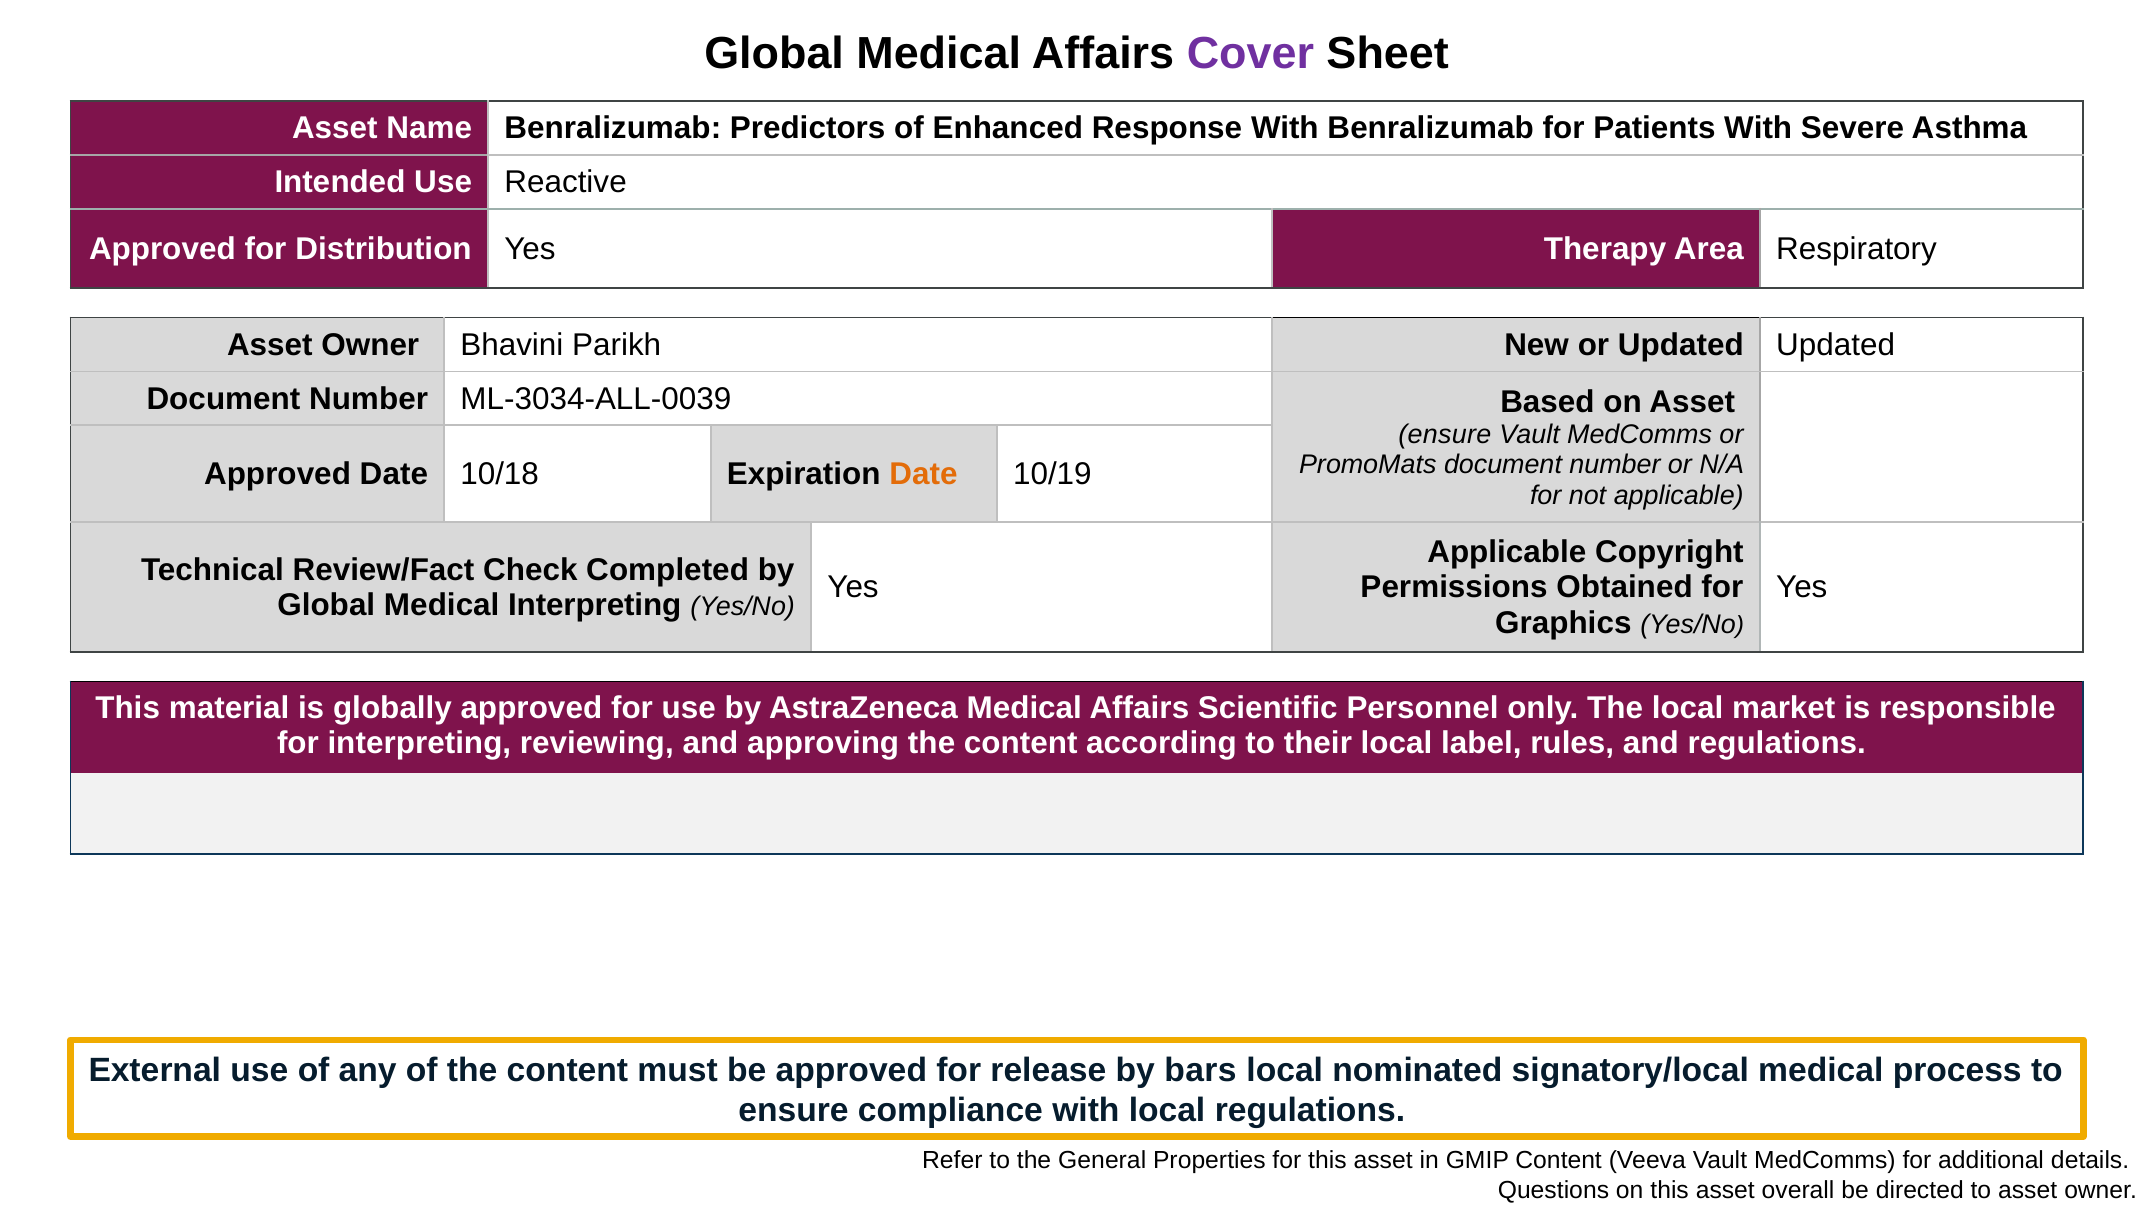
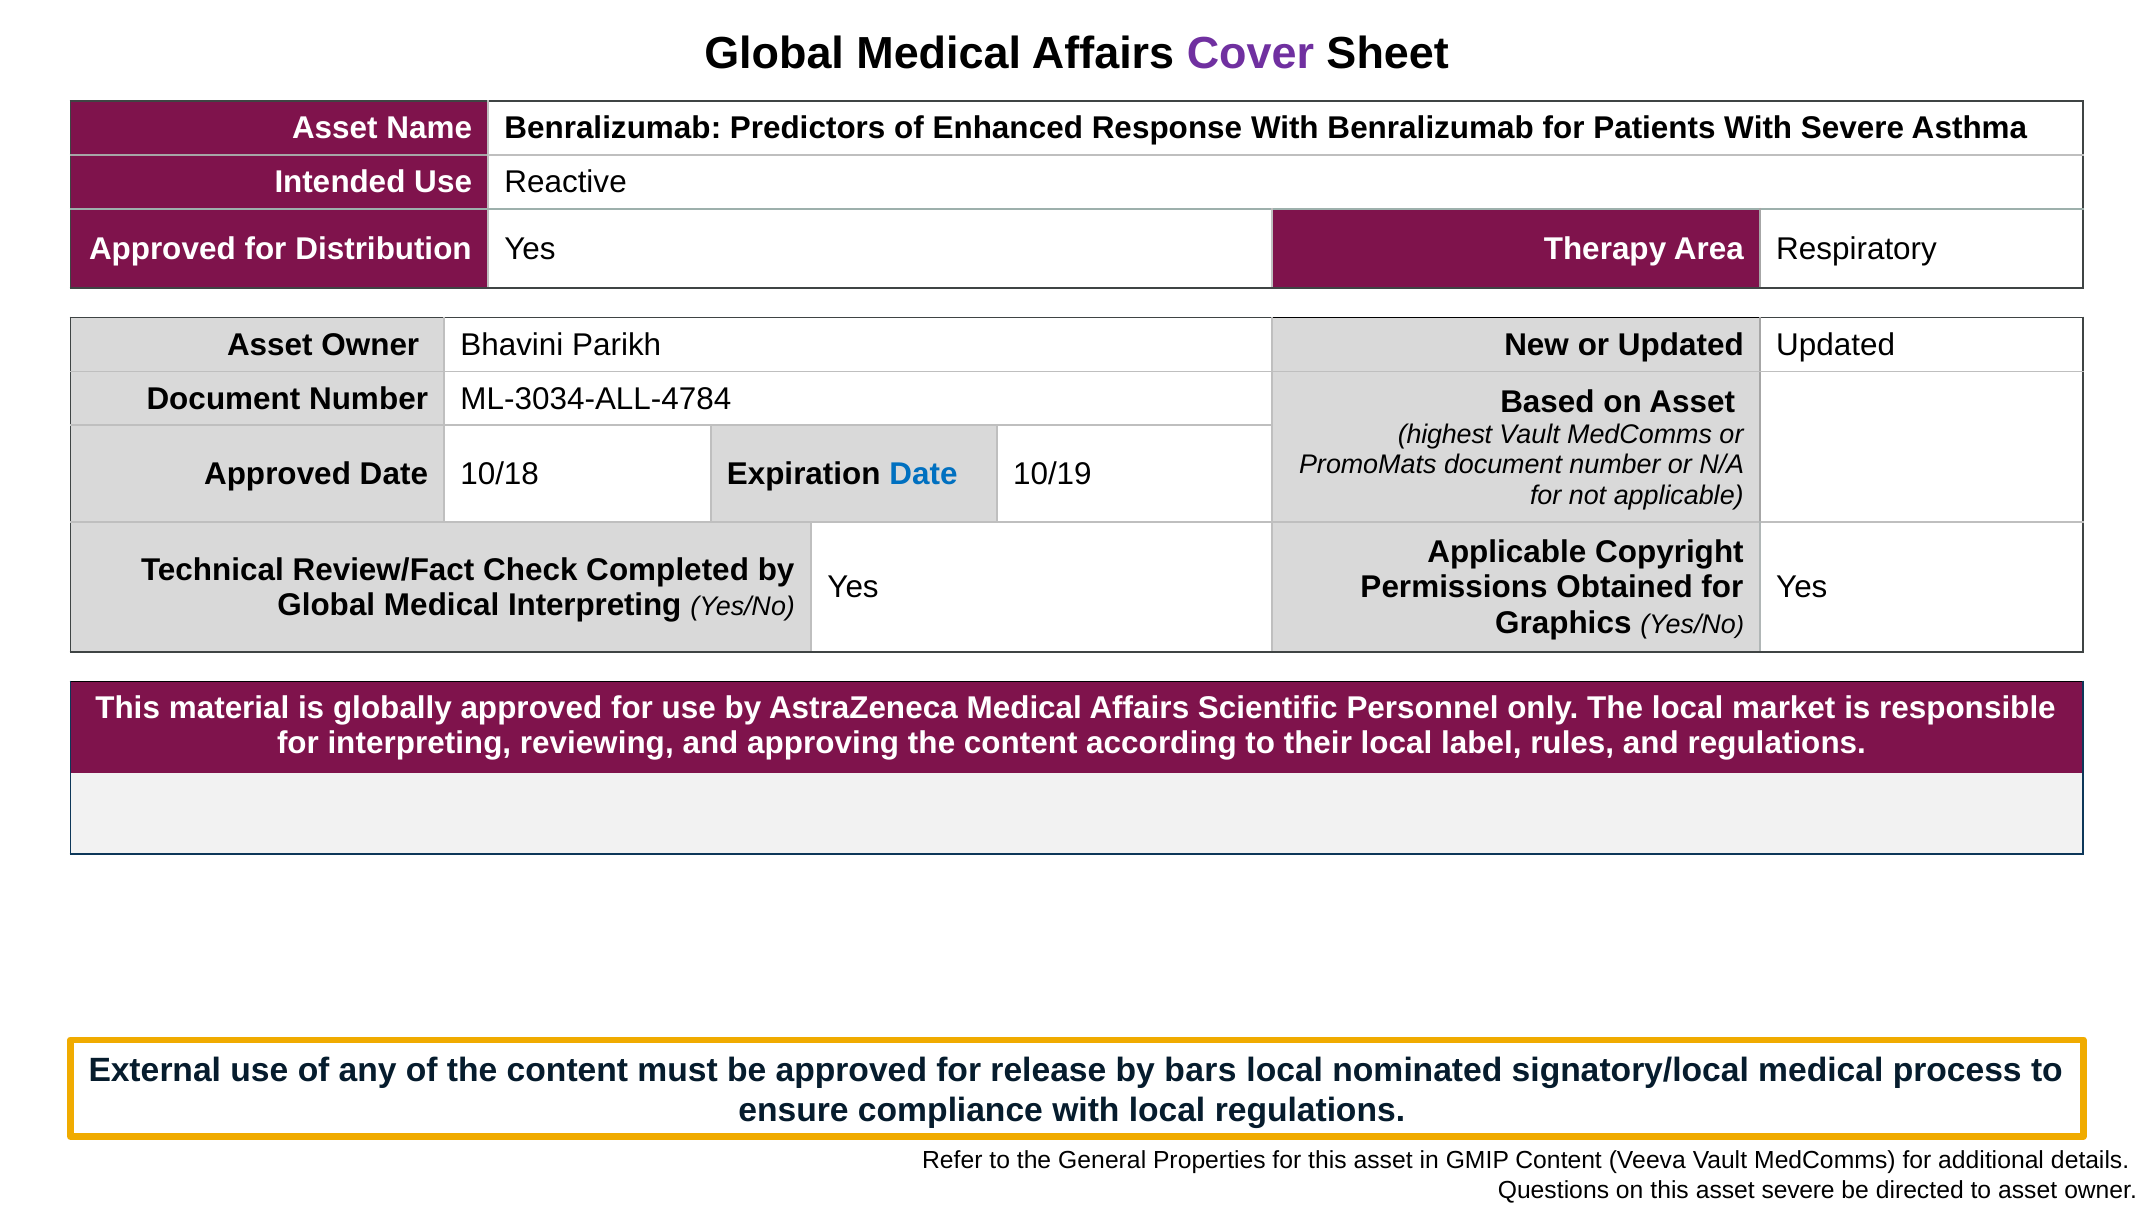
ML-3034-ALL-0039: ML-3034-ALL-0039 -> ML-3034-ALL-4784
ensure at (1445, 435): ensure -> highest
Date at (923, 474) colour: orange -> blue
asset overall: overall -> severe
